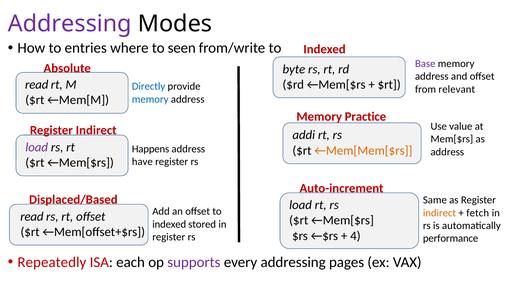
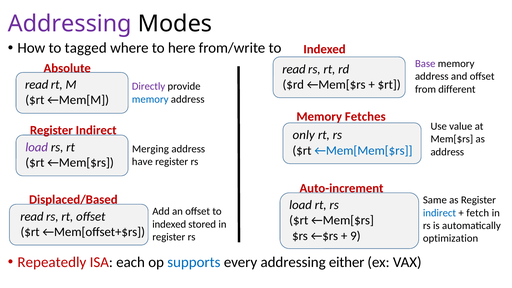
entries: entries -> tagged
seen: seen -> here
byte at (294, 69): byte -> read
Directly colour: blue -> purple
relevant: relevant -> different
Practice: Practice -> Fetches
addi: addi -> only
Happens: Happens -> Merging
←Mem[Mem[$rs colour: orange -> blue
indirect at (439, 213) colour: orange -> blue
4: 4 -> 9
performance: performance -> optimization
supports colour: purple -> blue
pages: pages -> either
